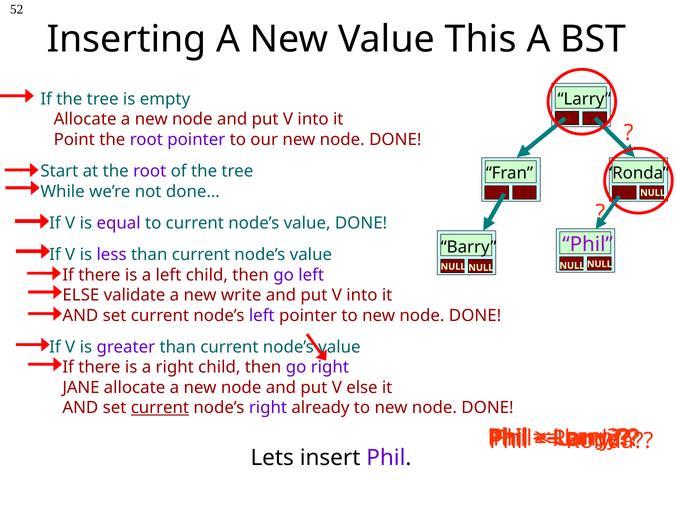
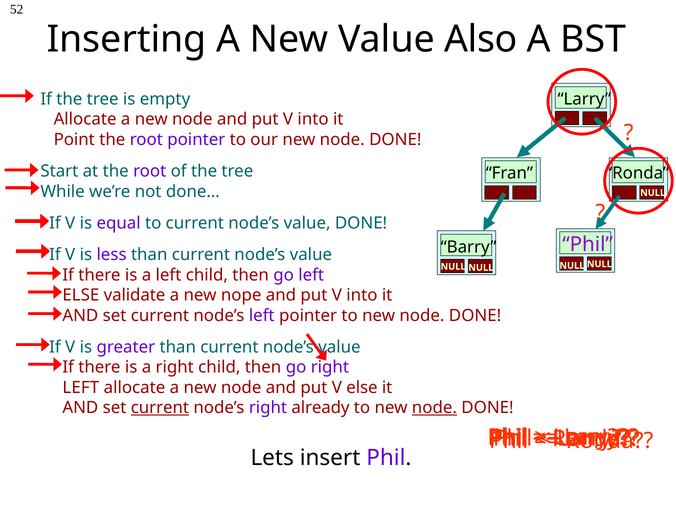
This: This -> Also
write: write -> nope
JANE at (81, 388): JANE -> LEFT
node at (434, 408) underline: none -> present
